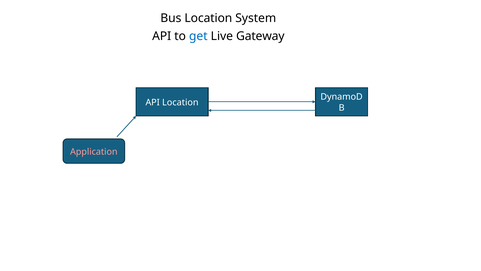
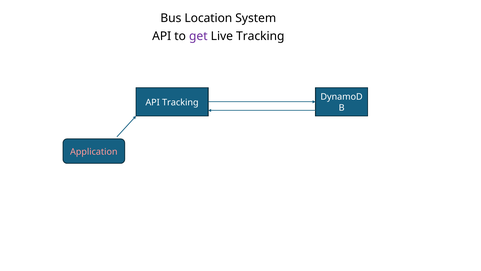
get colour: blue -> purple
Live Gateway: Gateway -> Tracking
API Location: Location -> Tracking
